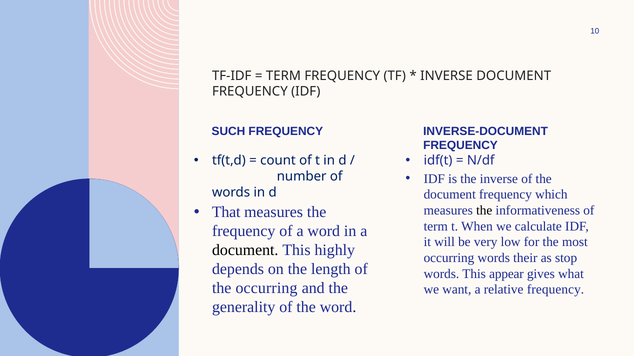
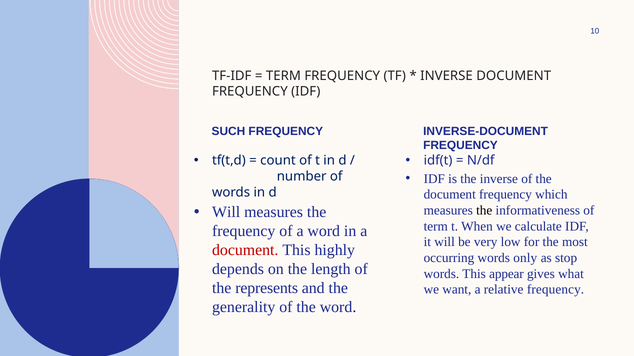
That at (226, 213): That -> Will
document at (245, 251) colour: black -> red
their: their -> only
the occurring: occurring -> represents
